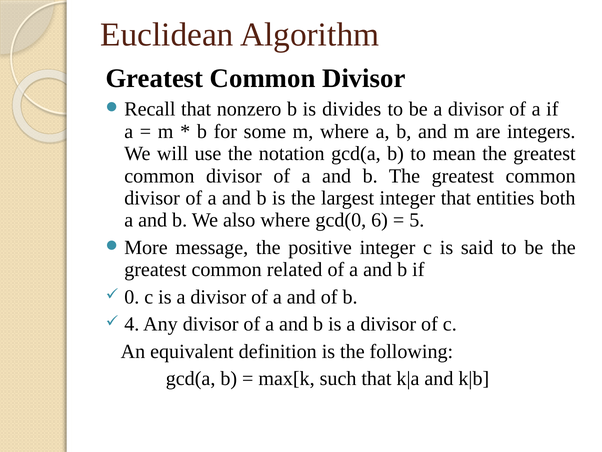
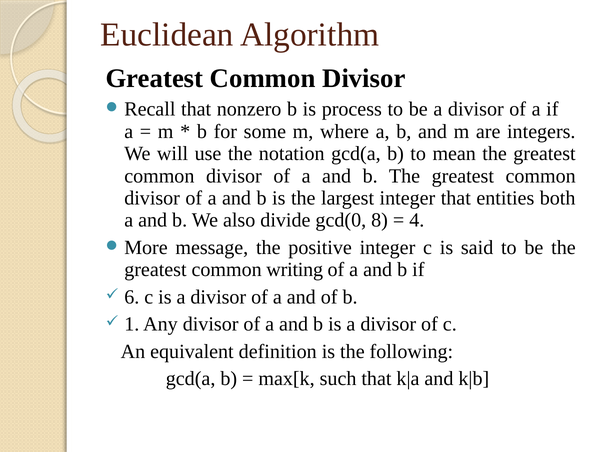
divides: divides -> process
also where: where -> divide
6: 6 -> 8
5: 5 -> 4
related: related -> writing
0: 0 -> 6
4: 4 -> 1
